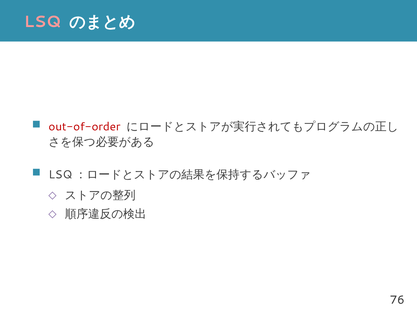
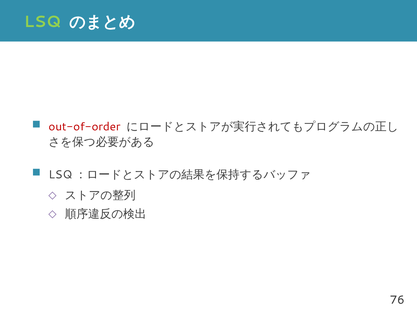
LSQ colour: pink -> light green
